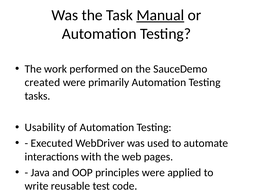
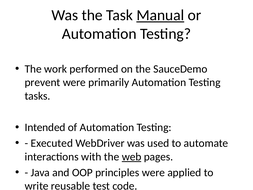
created: created -> prevent
Usability: Usability -> Intended
web underline: none -> present
